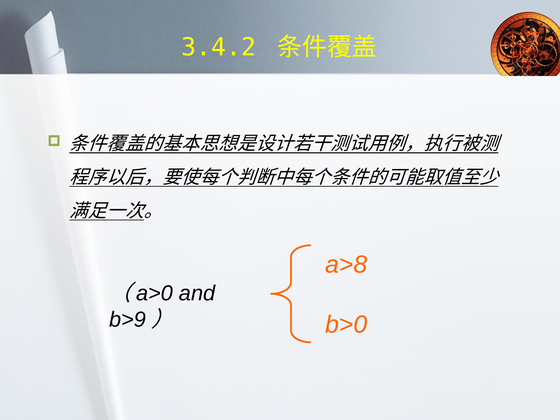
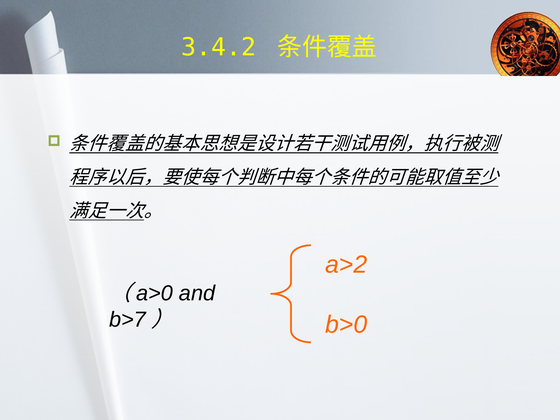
a>8: a>8 -> a>2
b>9: b>9 -> b>7
